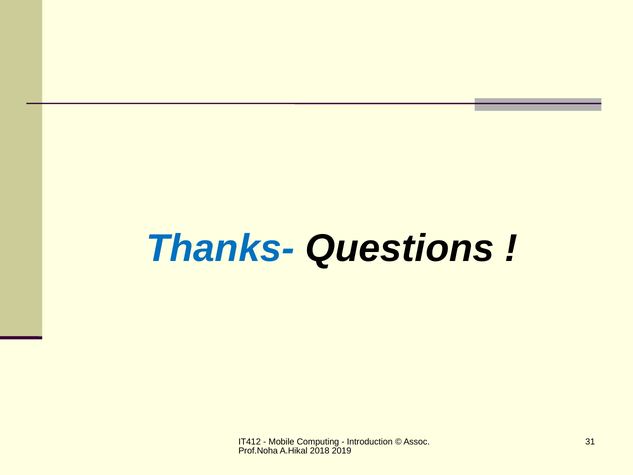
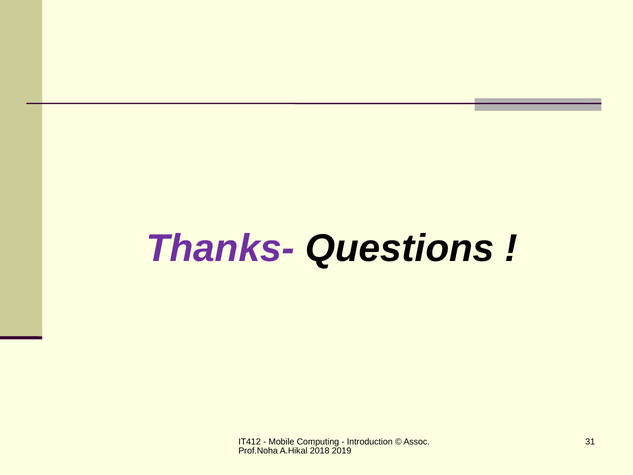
Thanks- colour: blue -> purple
